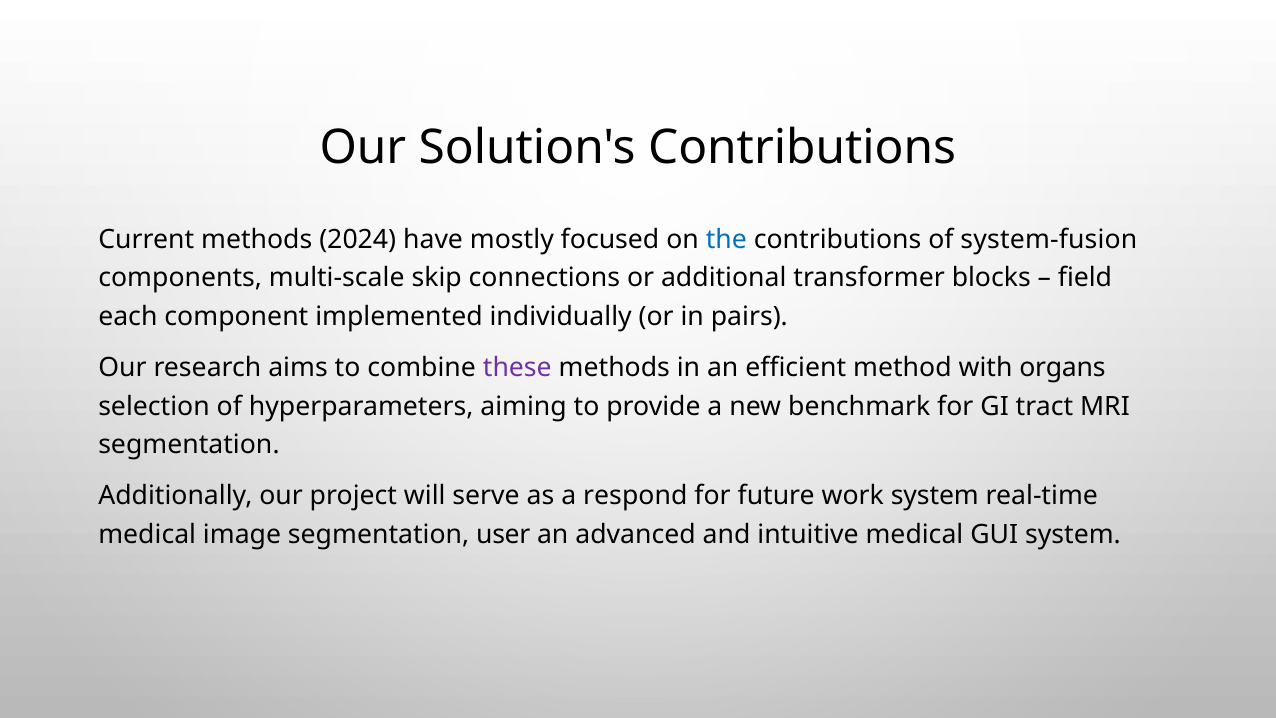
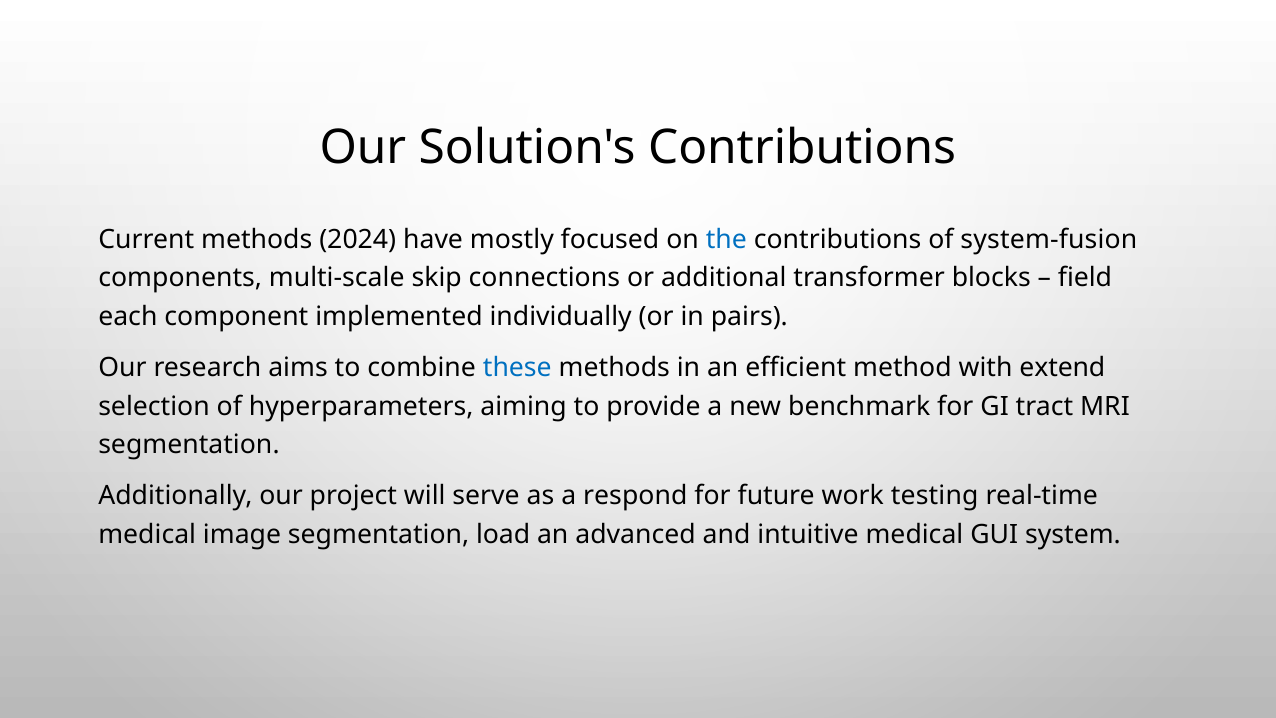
these colour: purple -> blue
organs: organs -> extend
work system: system -> testing
user: user -> load
